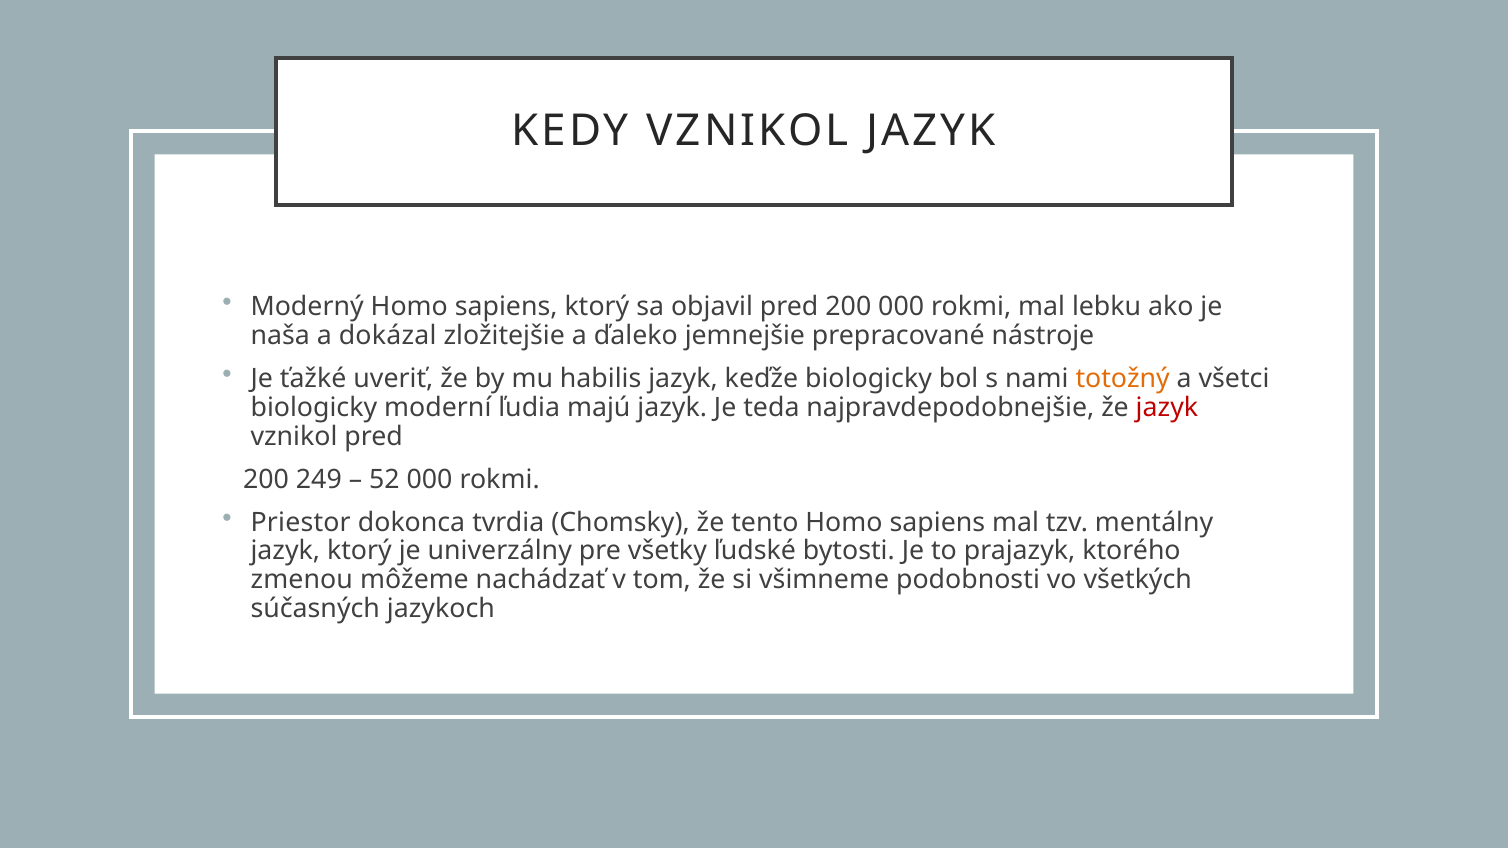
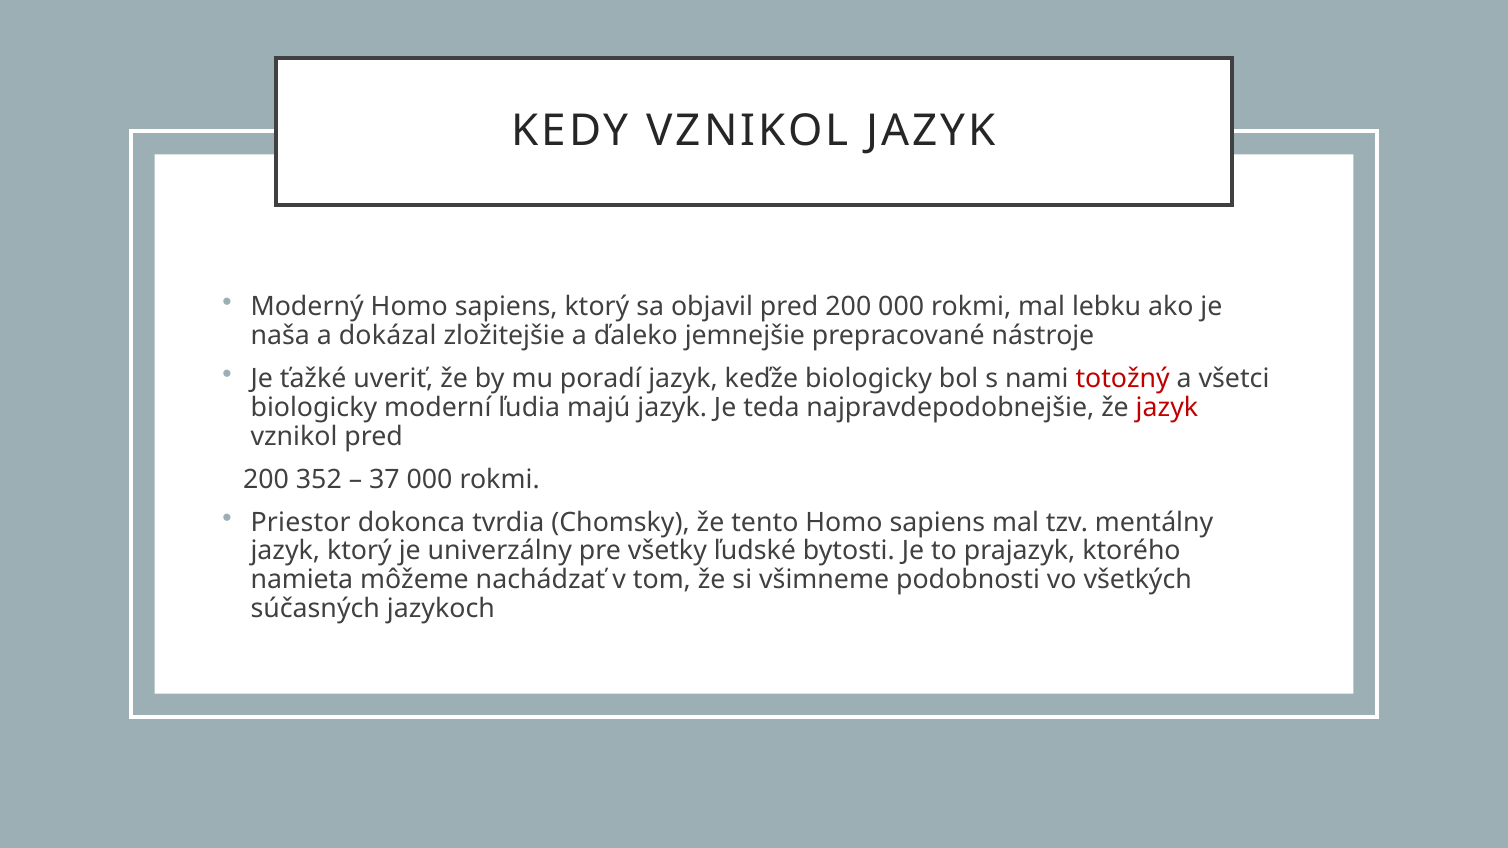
habilis: habilis -> poradí
totožný colour: orange -> red
249: 249 -> 352
52: 52 -> 37
zmenou: zmenou -> namieta
